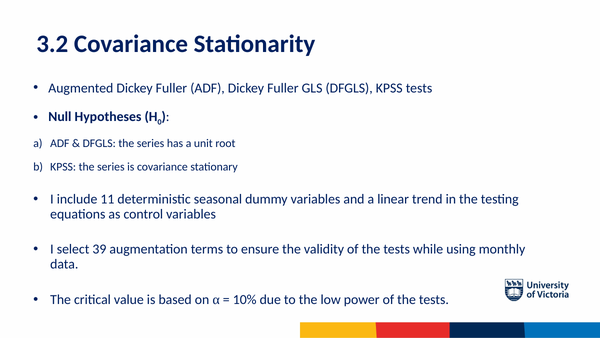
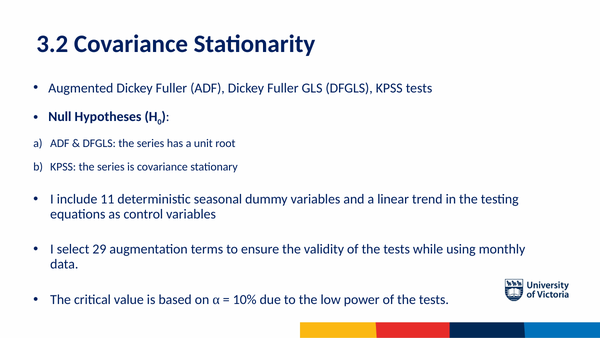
39: 39 -> 29
